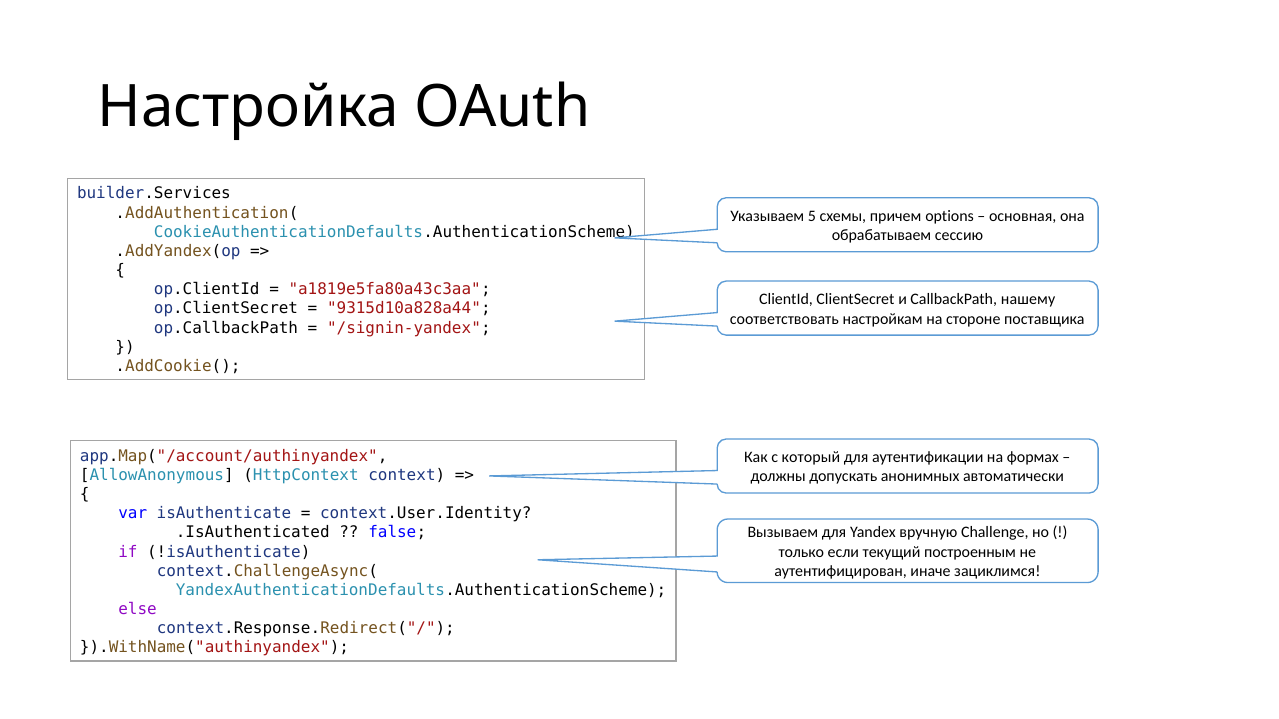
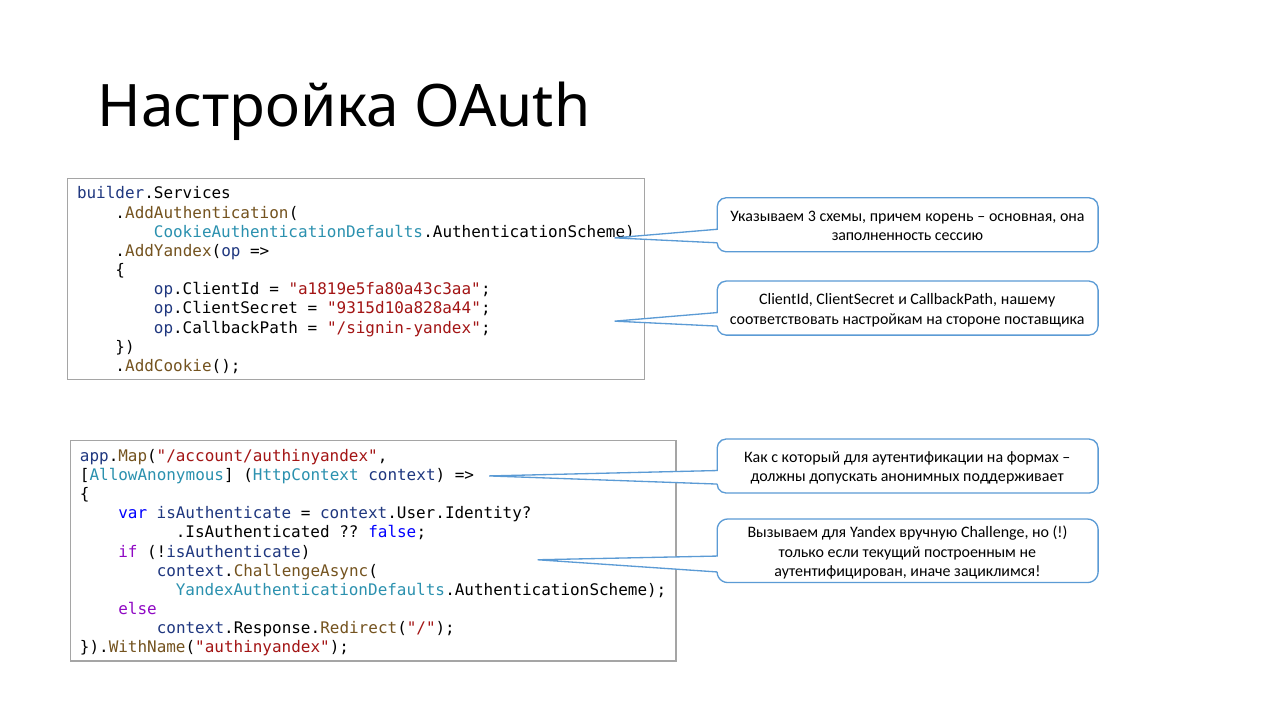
5: 5 -> 3
options: options -> корень
обрабатываем: обрабатываем -> заполненность
автоматически: автоматически -> поддерживает
